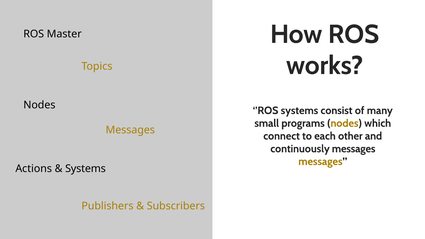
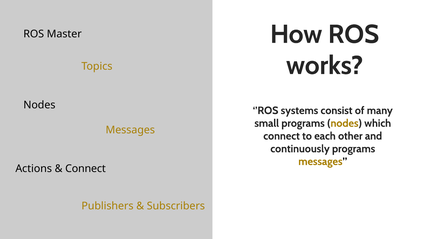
continuously messages: messages -> programs
Systems at (85, 169): Systems -> Connect
